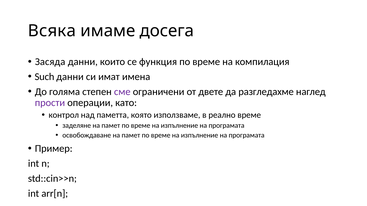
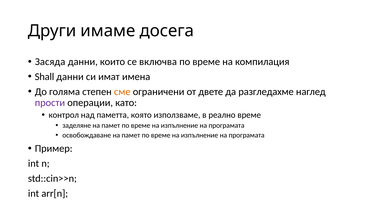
Всяка: Всяка -> Други
функция: функция -> включва
Such: Such -> Shall
сме colour: purple -> orange
